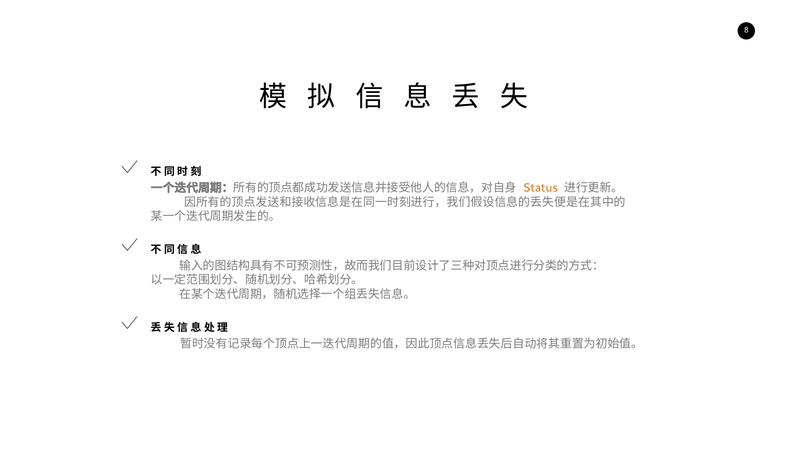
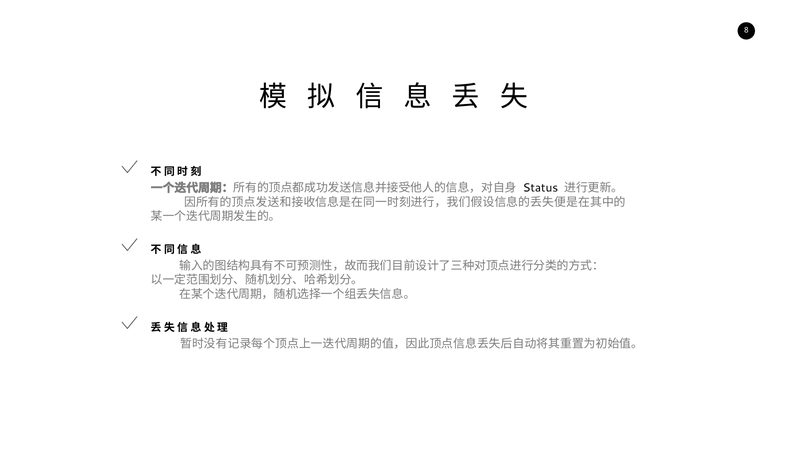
Status colour: orange -> black
